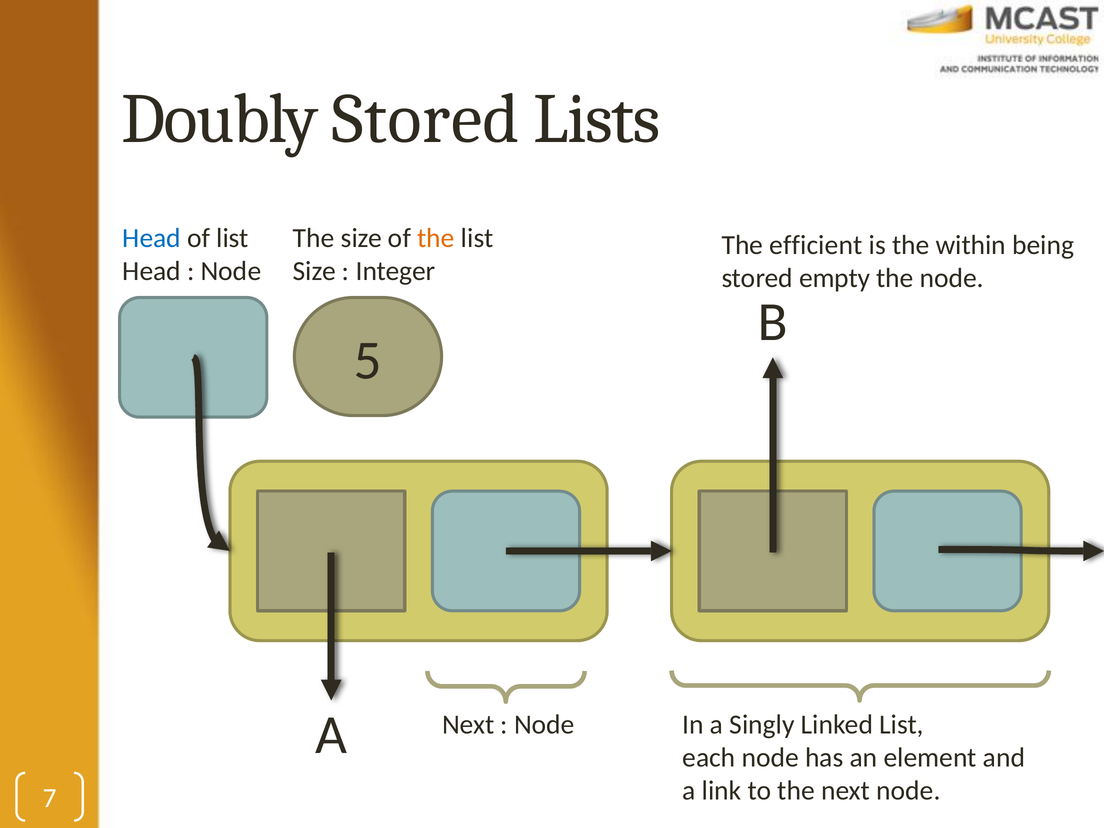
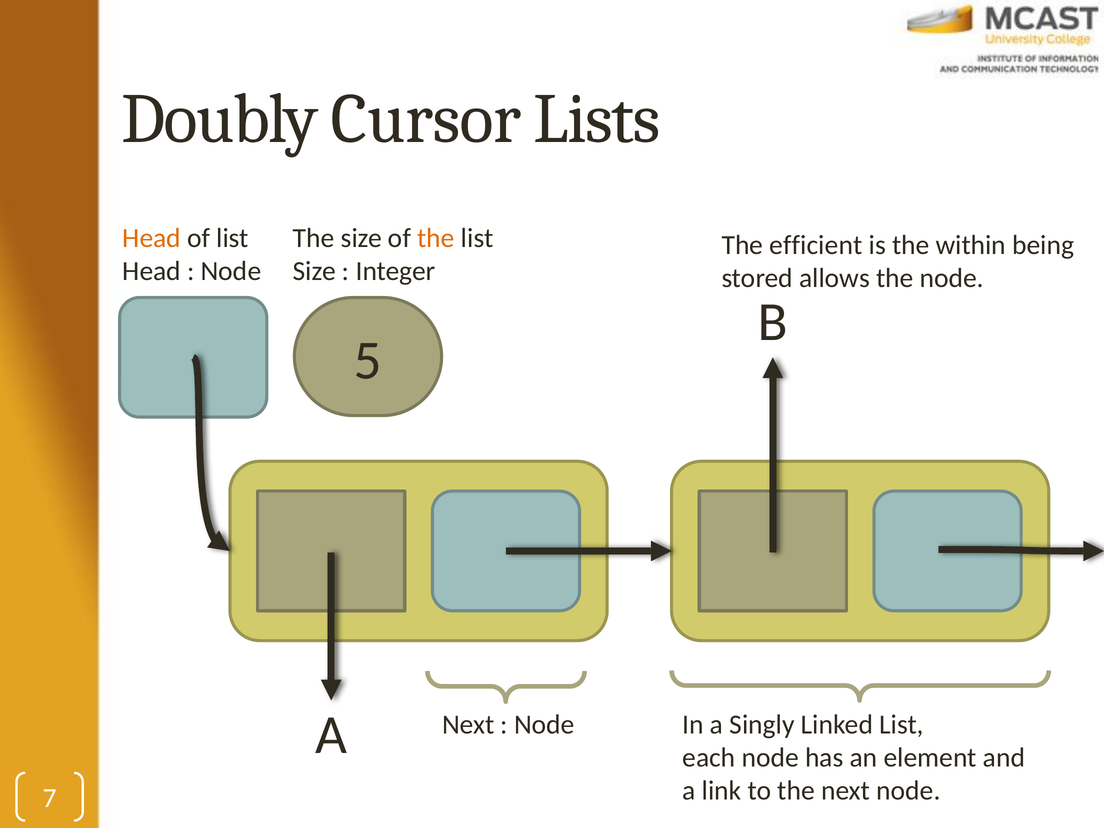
Doubly Stored: Stored -> Cursor
Head at (152, 238) colour: blue -> orange
empty: empty -> allows
